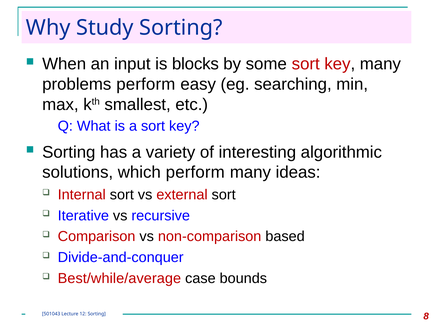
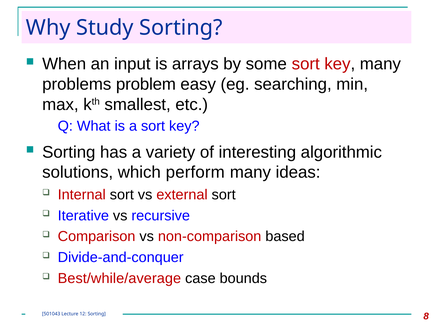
blocks: blocks -> arrays
problems perform: perform -> problem
